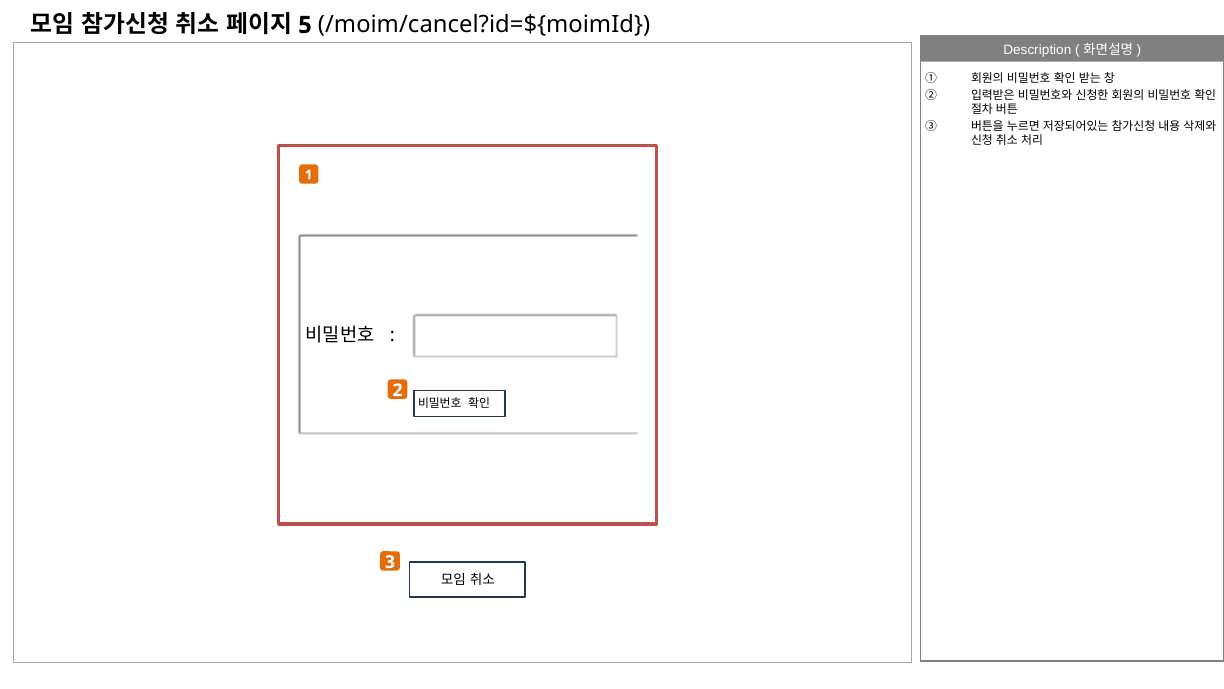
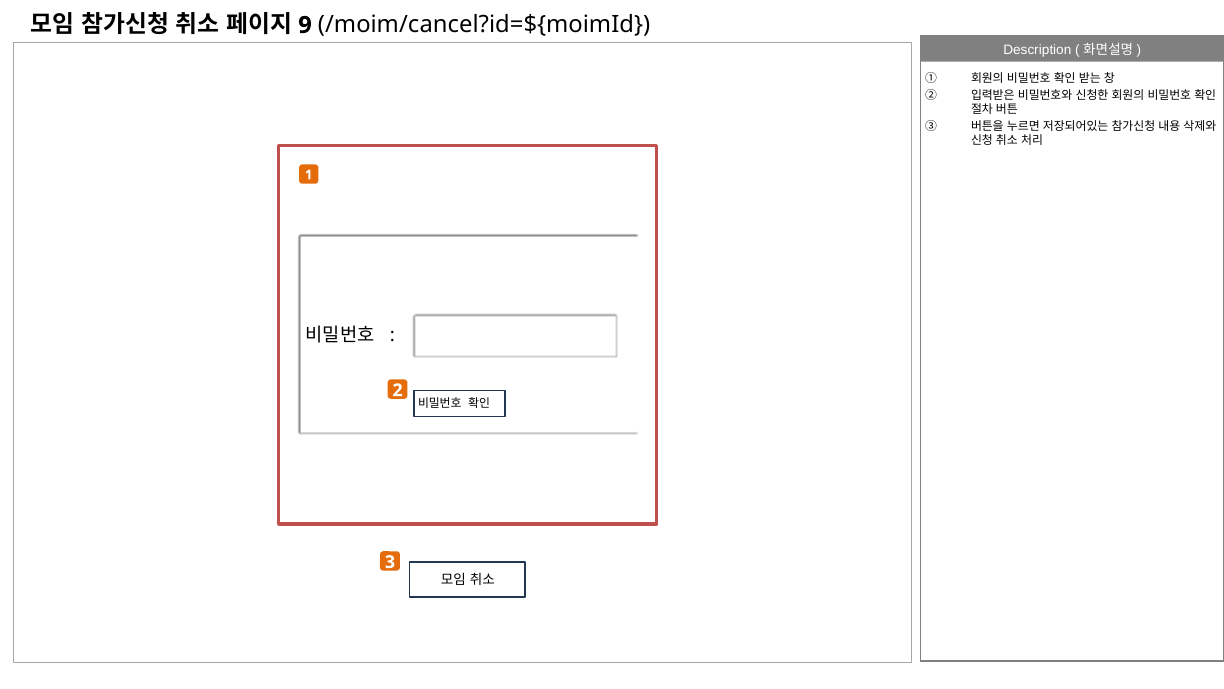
5: 5 -> 9
